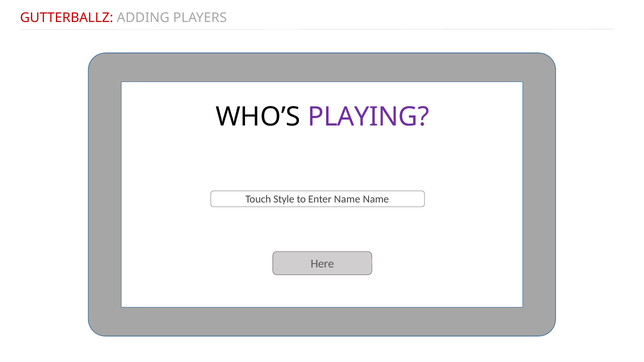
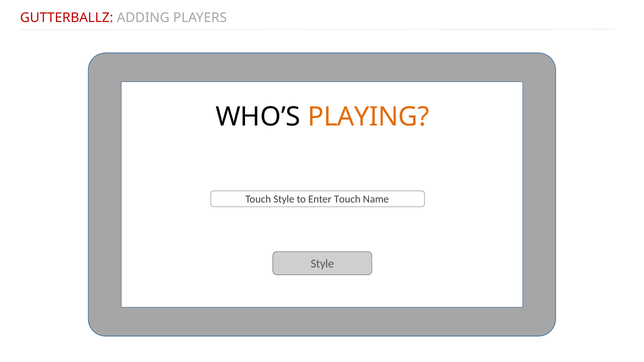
PLAYING colour: purple -> orange
Enter Name: Name -> Touch
Here at (322, 264): Here -> Style
